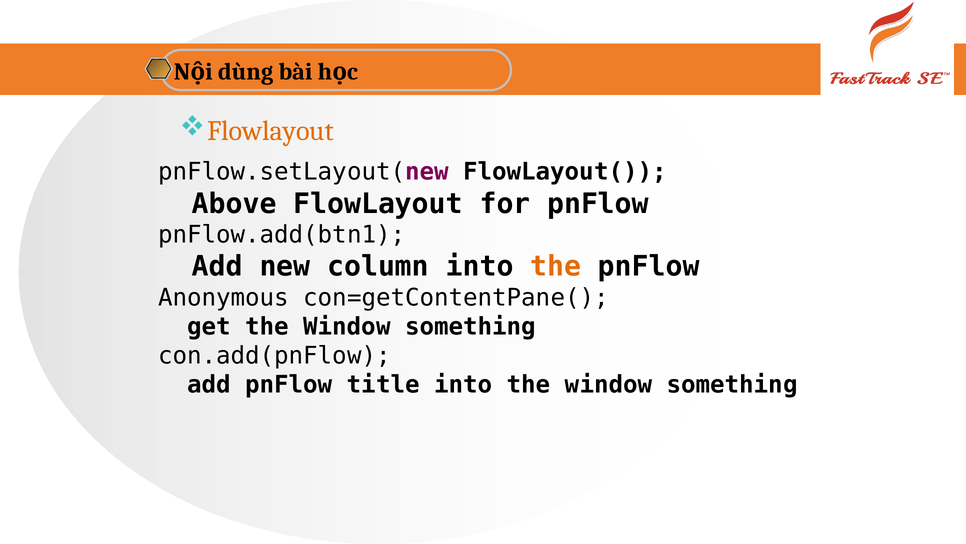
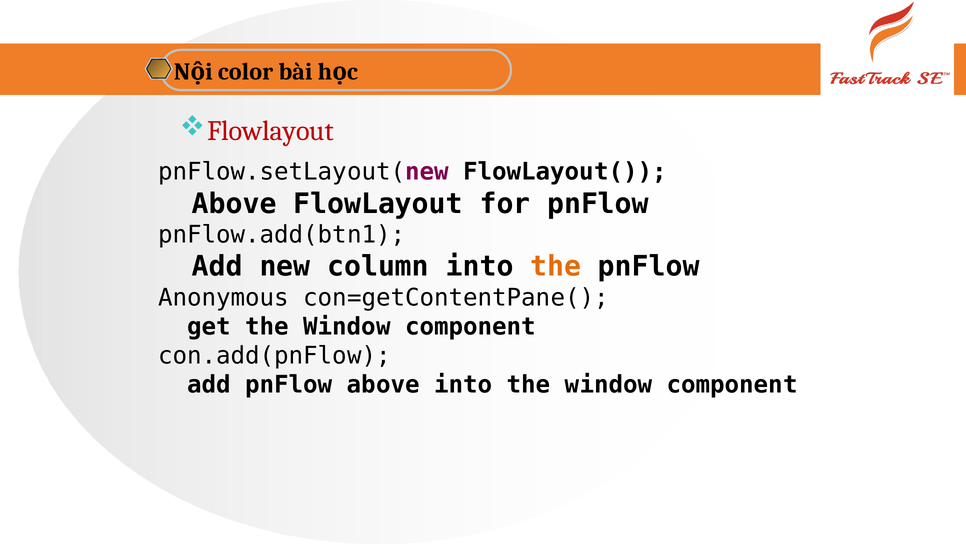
dùng: dùng -> color
Flowlayout at (270, 131) colour: orange -> red
get the Window something: something -> component
pnFlow title: title -> above
into the window something: something -> component
